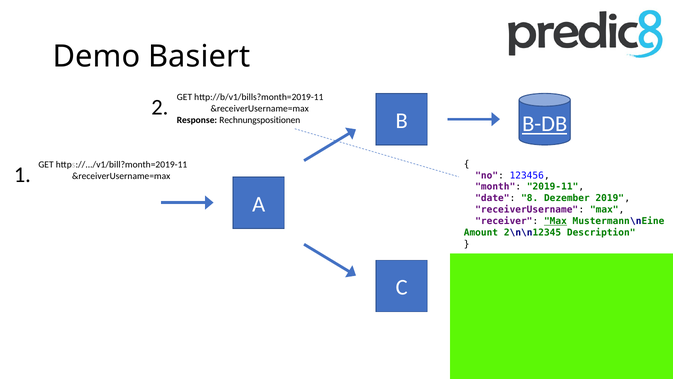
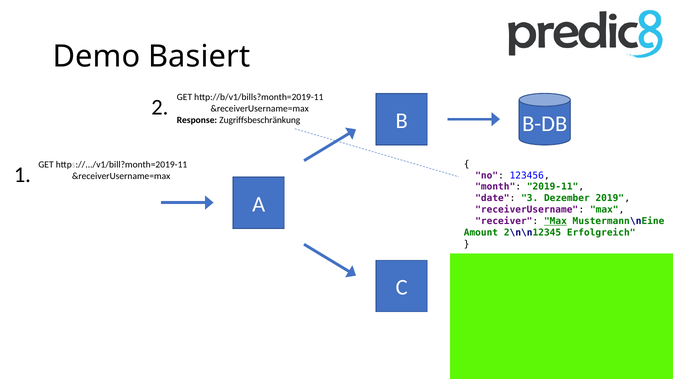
B-DB underline: present -> none
Rechnungspositionen: Rechnungspositionen -> Zugriffsbeschränkung
8: 8 -> 3
Description: Description -> Erfolgreich
